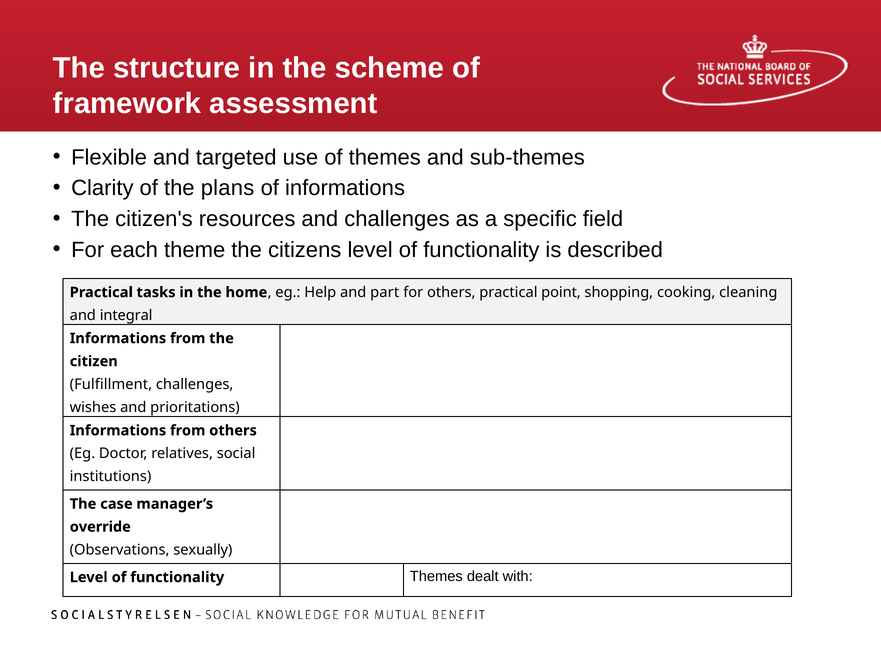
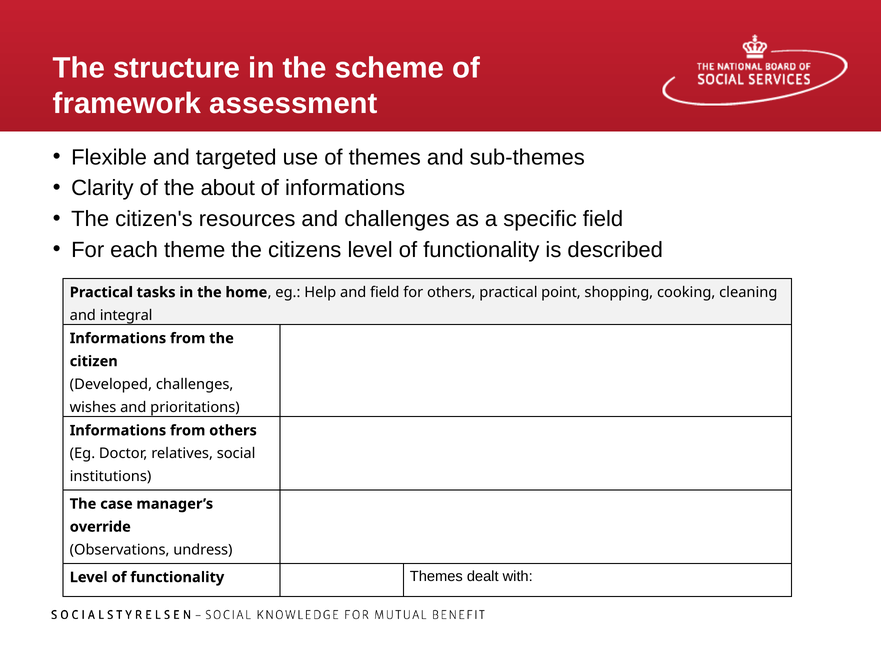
plans: plans -> about
and part: part -> field
Fulfillment: Fulfillment -> Developed
sexually: sexually -> undress
